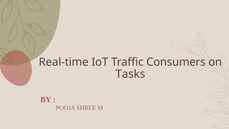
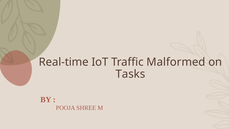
Consumers: Consumers -> Malformed
